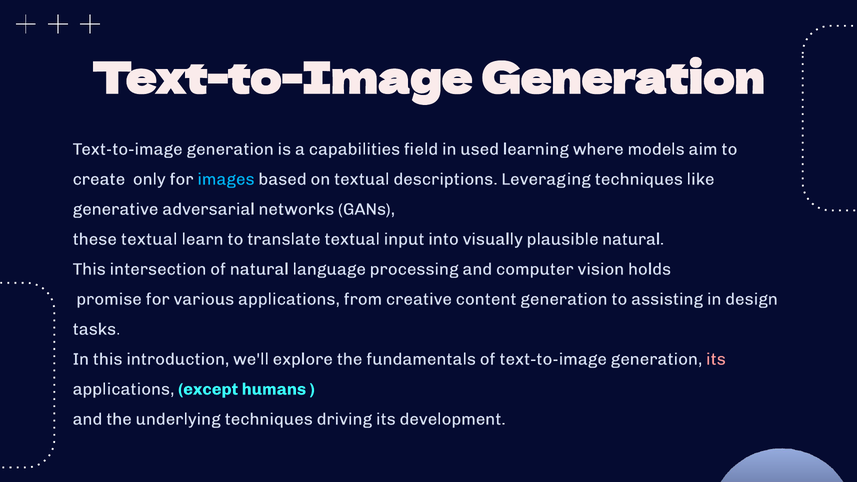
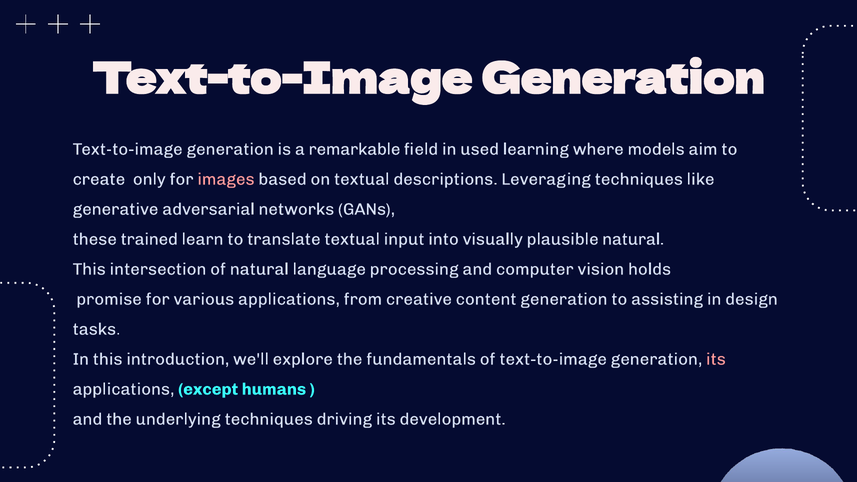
capabilities: capabilities -> remarkable
images colour: light blue -> pink
these textual: textual -> trained
